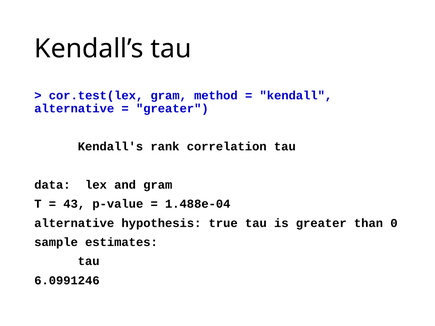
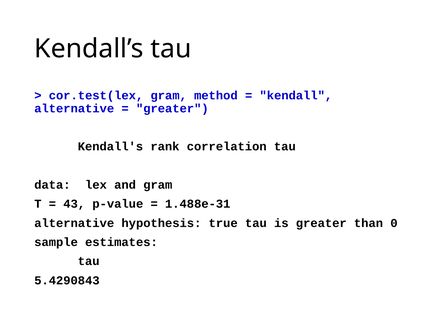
1.488e-04: 1.488e-04 -> 1.488e-31
6.0991246: 6.0991246 -> 5.4290843
